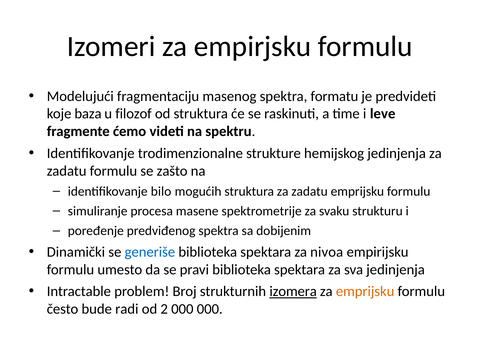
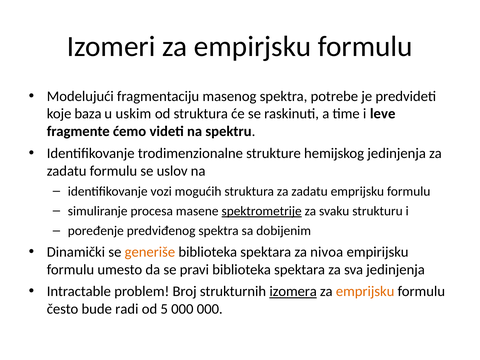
formatu: formatu -> potrebe
filozof: filozof -> uskim
zašto: zašto -> uslov
bilo: bilo -> vozi
spektrometrije underline: none -> present
generiše colour: blue -> orange
2: 2 -> 5
